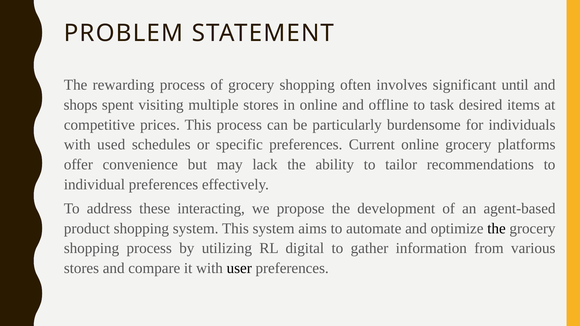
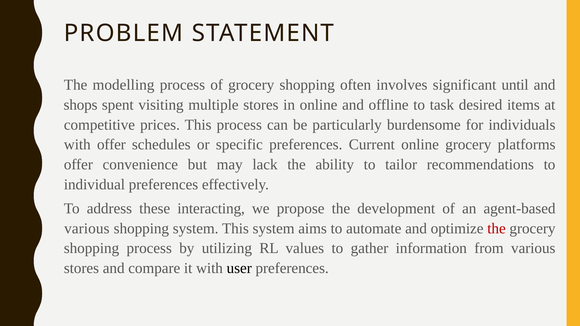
rewarding: rewarding -> modelling
with used: used -> offer
product at (87, 229): product -> various
the at (496, 229) colour: black -> red
digital: digital -> values
